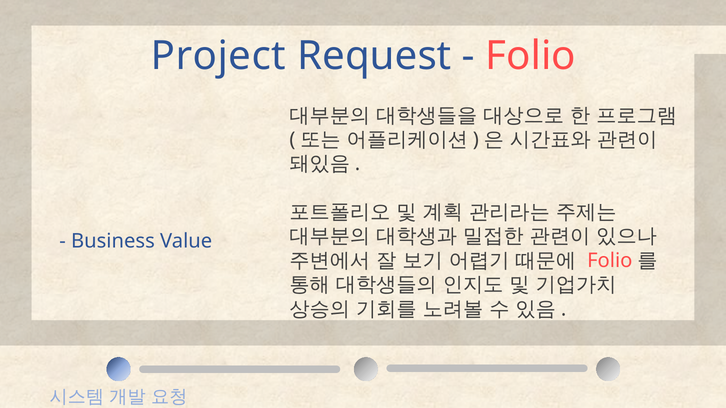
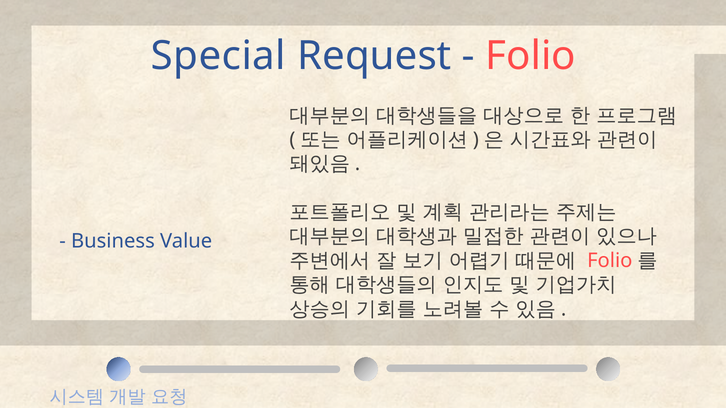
Project: Project -> Special
